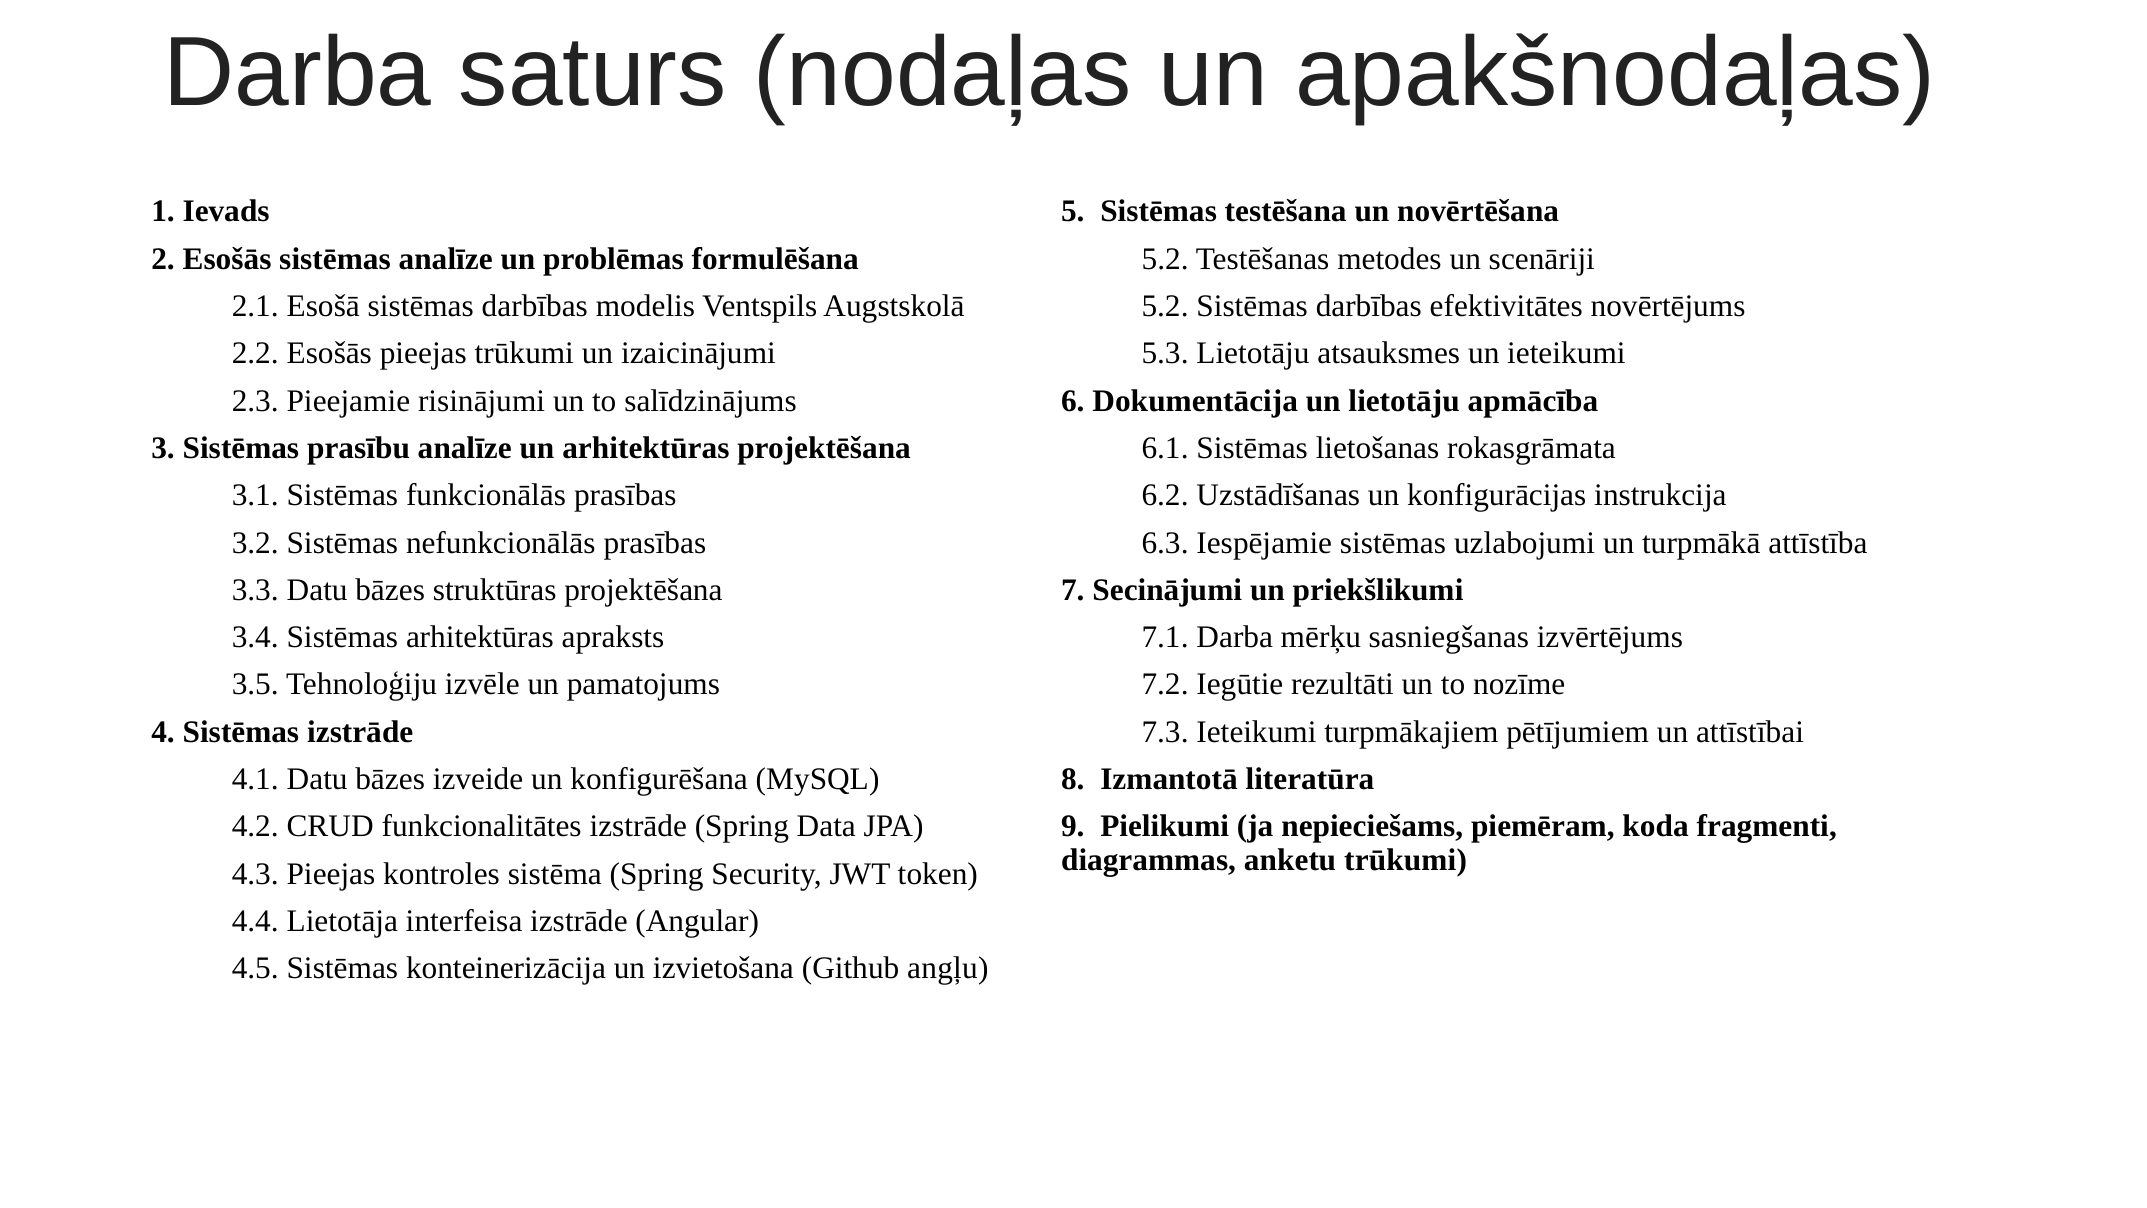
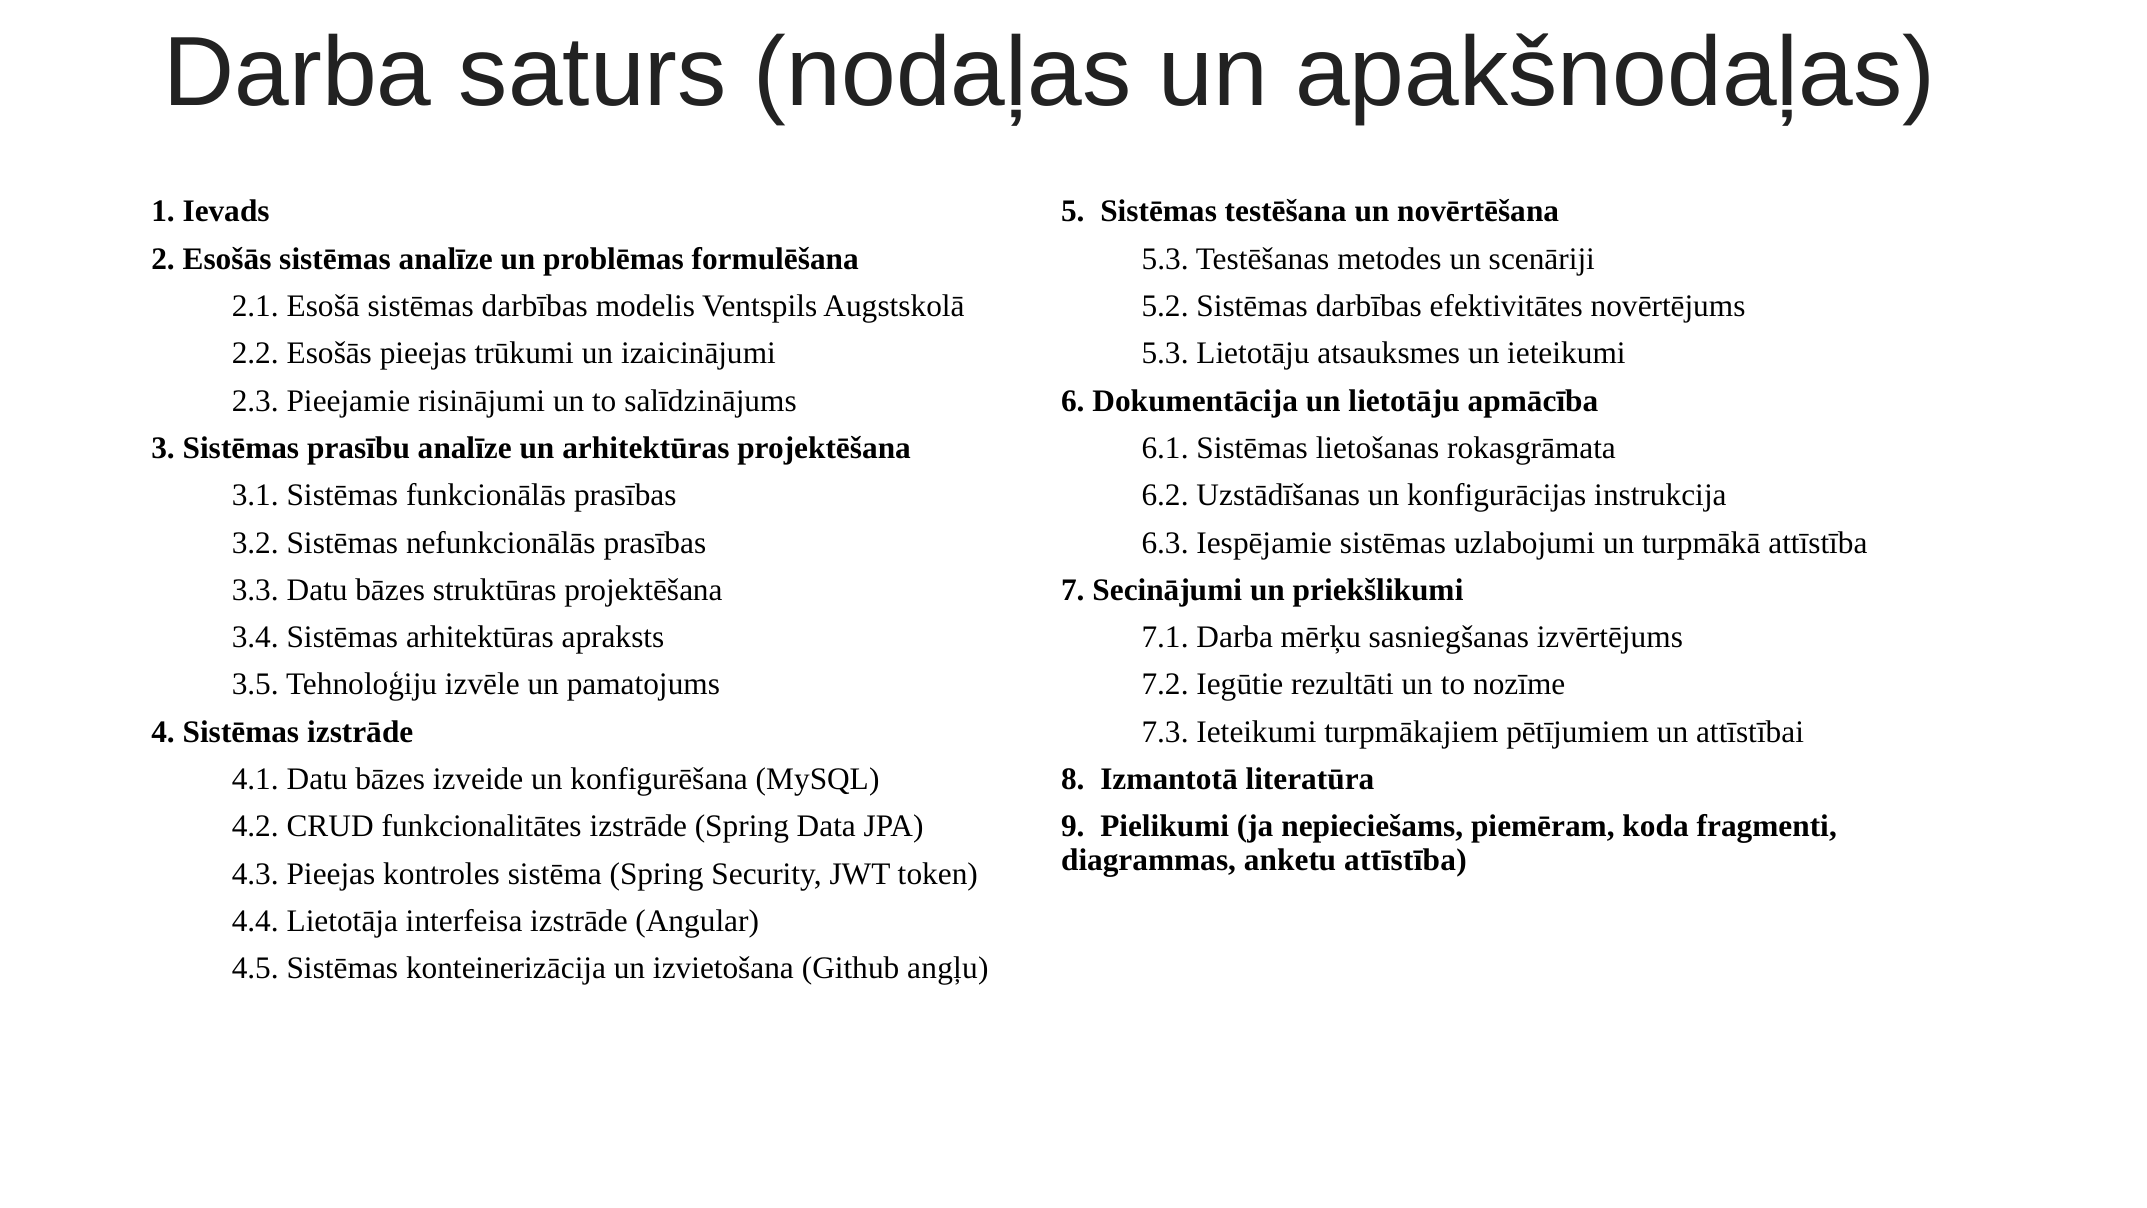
5.2 at (1165, 259): 5.2 -> 5.3
anketu trūkumi: trūkumi -> attīstība
